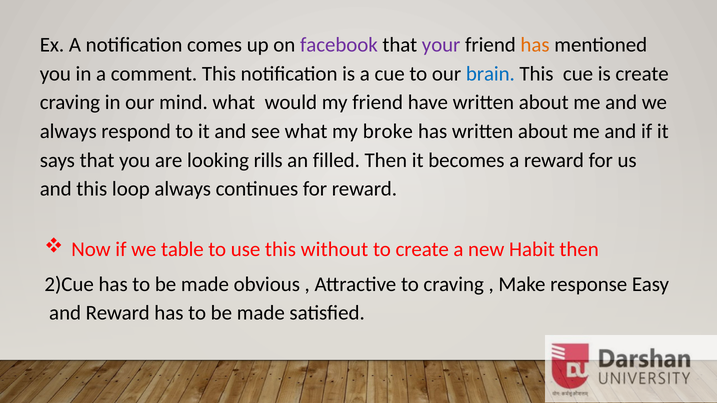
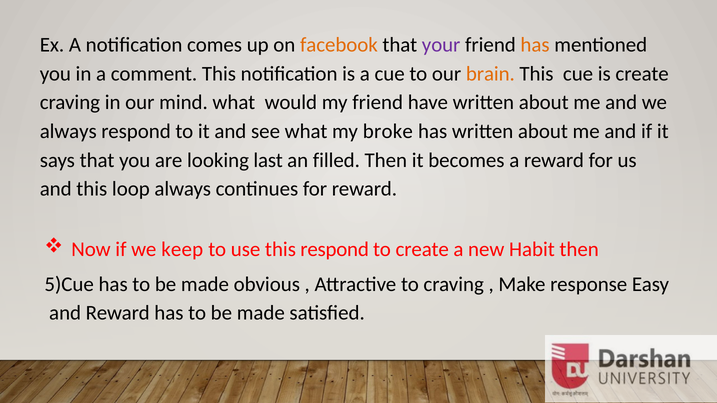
facebook colour: purple -> orange
brain colour: blue -> orange
rills: rills -> last
table: table -> keep
this without: without -> respond
2)Cue: 2)Cue -> 5)Cue
